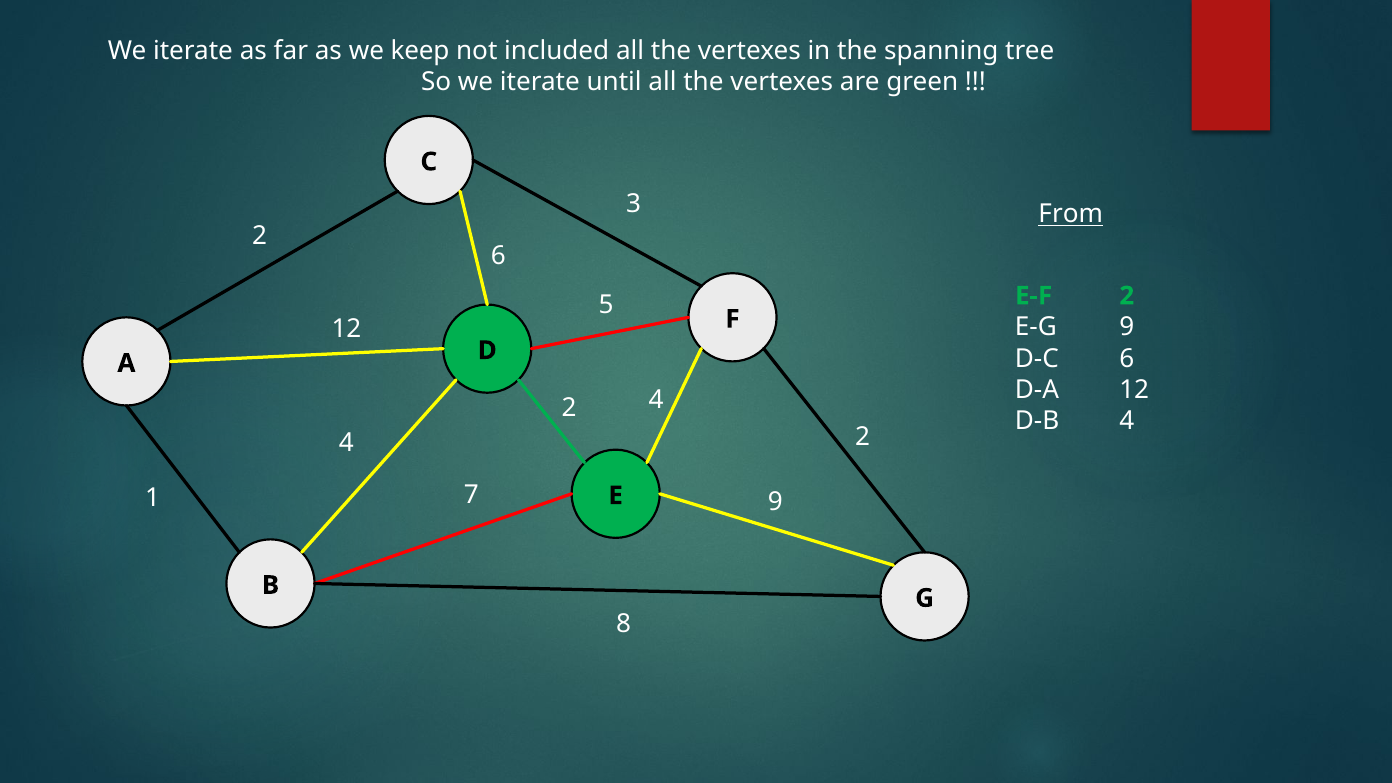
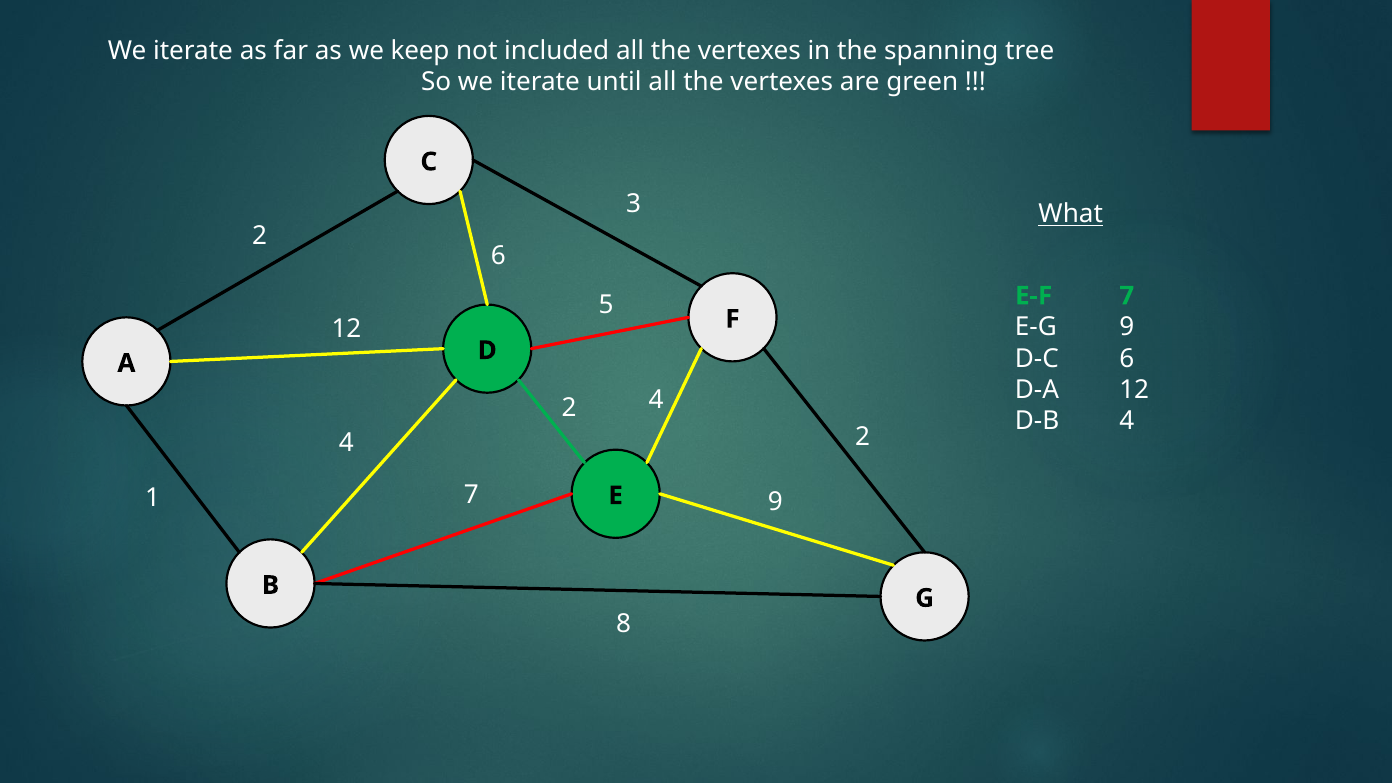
From: From -> What
E-F 2: 2 -> 7
